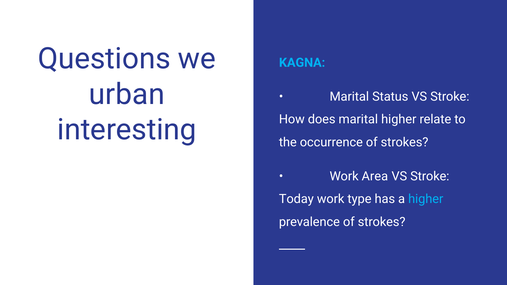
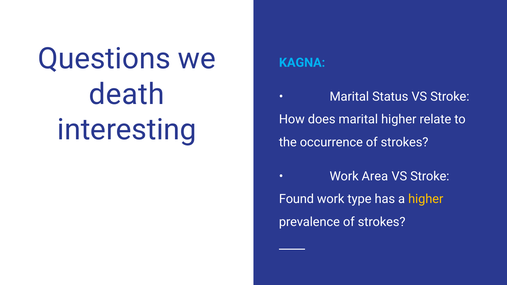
urban: urban -> death
Today: Today -> Found
higher at (426, 199) colour: light blue -> yellow
